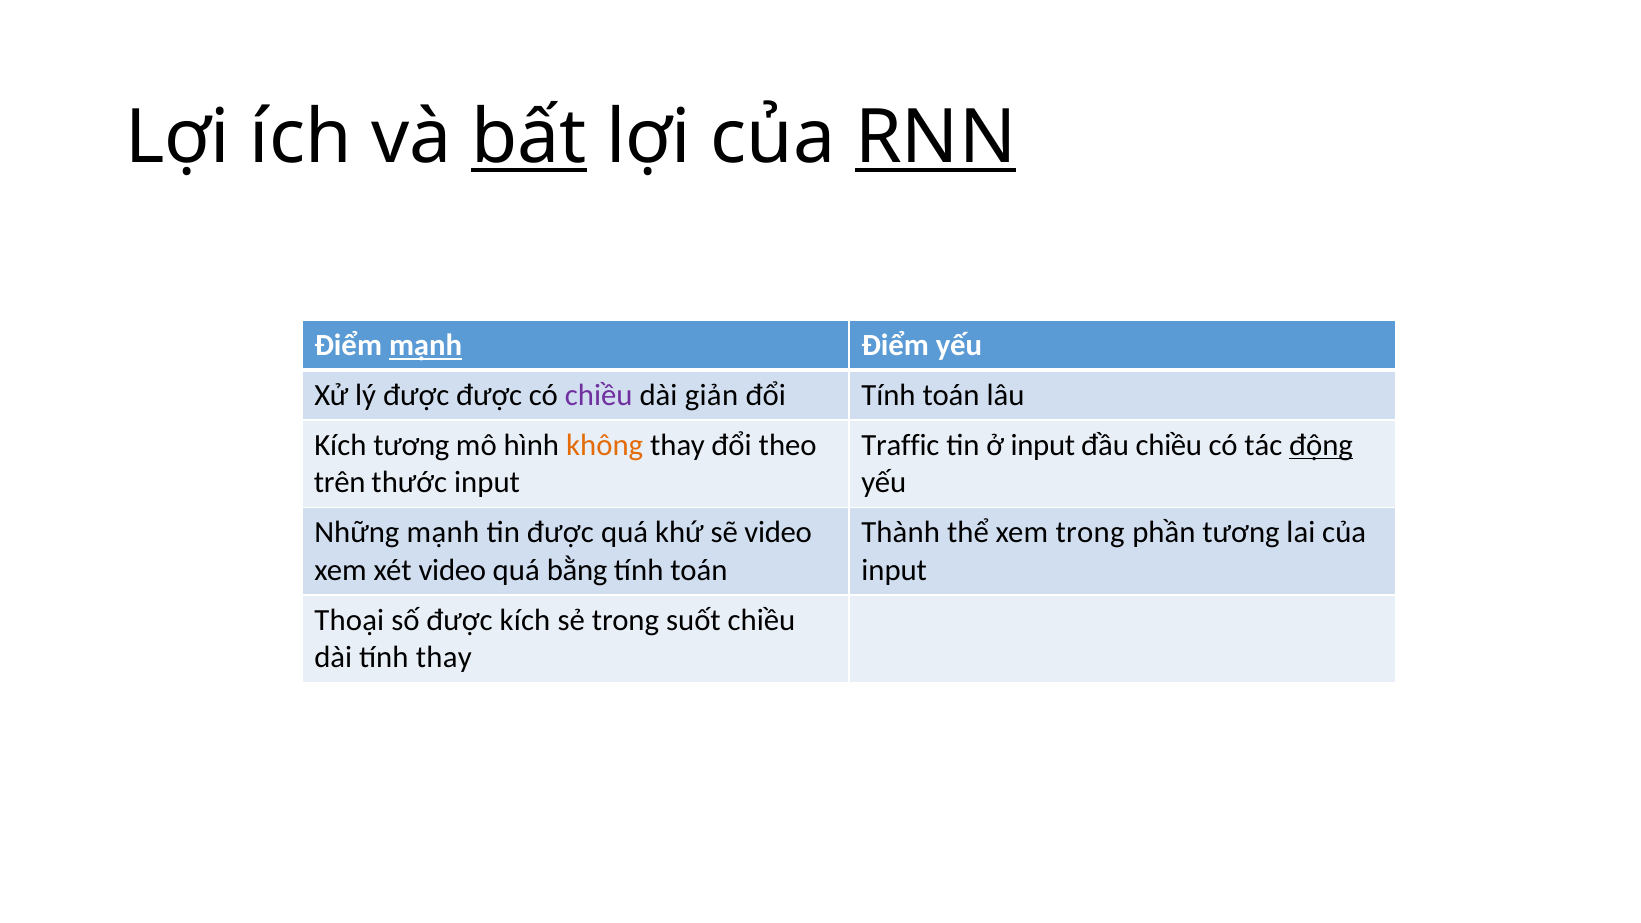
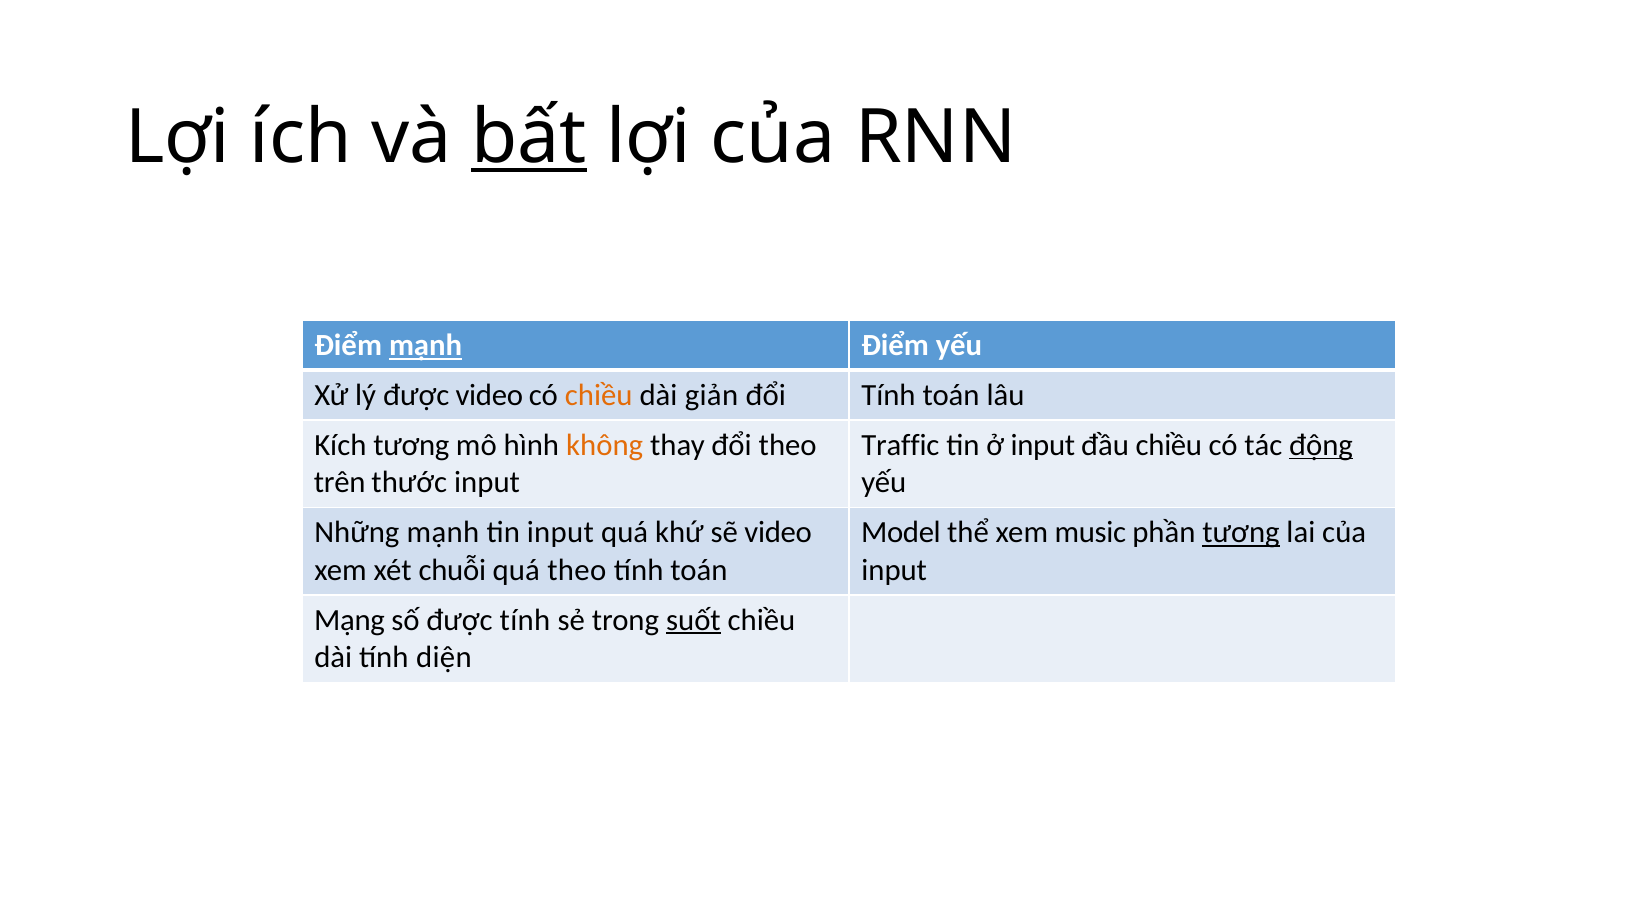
RNN underline: present -> none
được được: được -> video
chiều at (599, 395) colour: purple -> orange
tin được: được -> input
Thành: Thành -> Model
xem trong: trong -> music
tương at (1241, 533) underline: none -> present
xét video: video -> chuỗi
quá bằng: bằng -> theo
Thoại: Thoại -> Mạng
được kích: kích -> tính
suốt underline: none -> present
tính thay: thay -> diện
